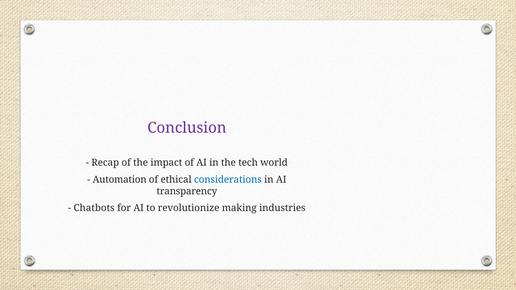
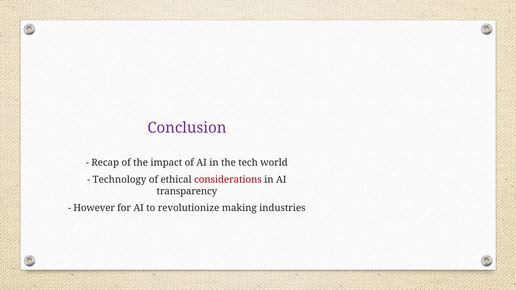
Automation: Automation -> Technology
considerations colour: blue -> red
Chatbots: Chatbots -> However
